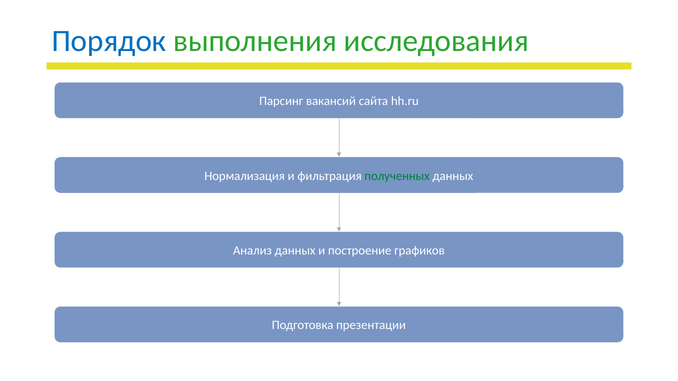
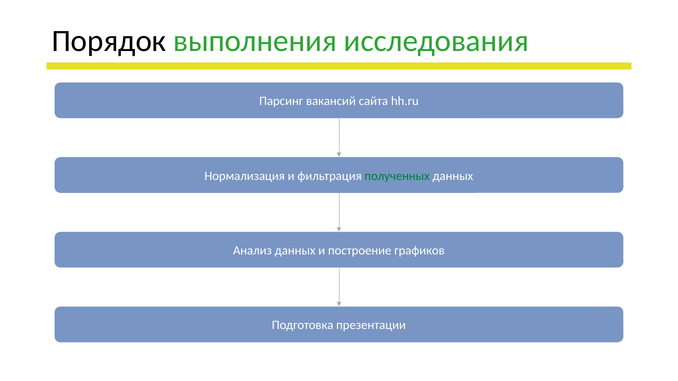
Порядок colour: blue -> black
